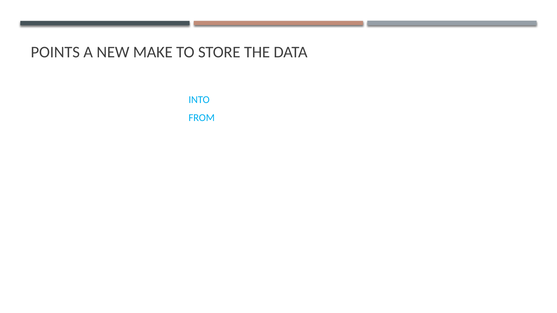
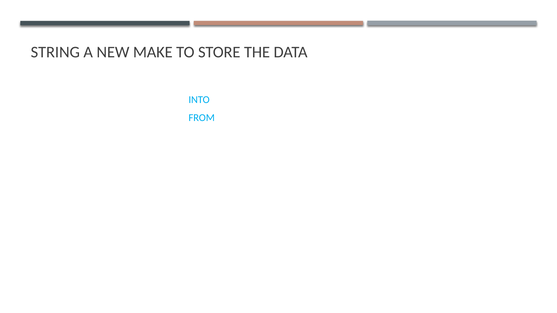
POINTS: POINTS -> STRING
